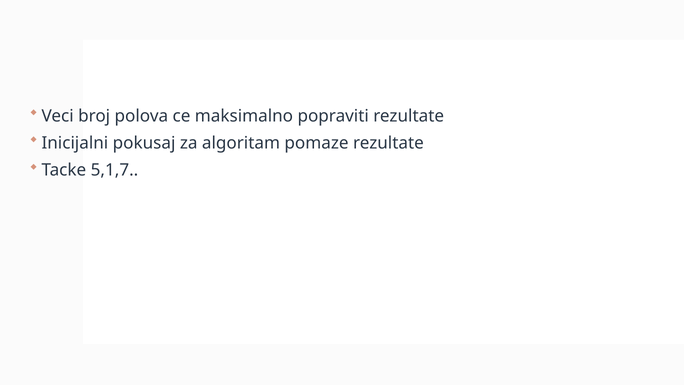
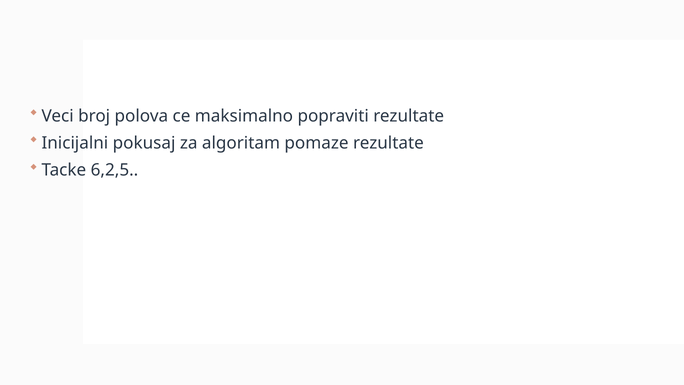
5,1,7: 5,1,7 -> 6,2,5
